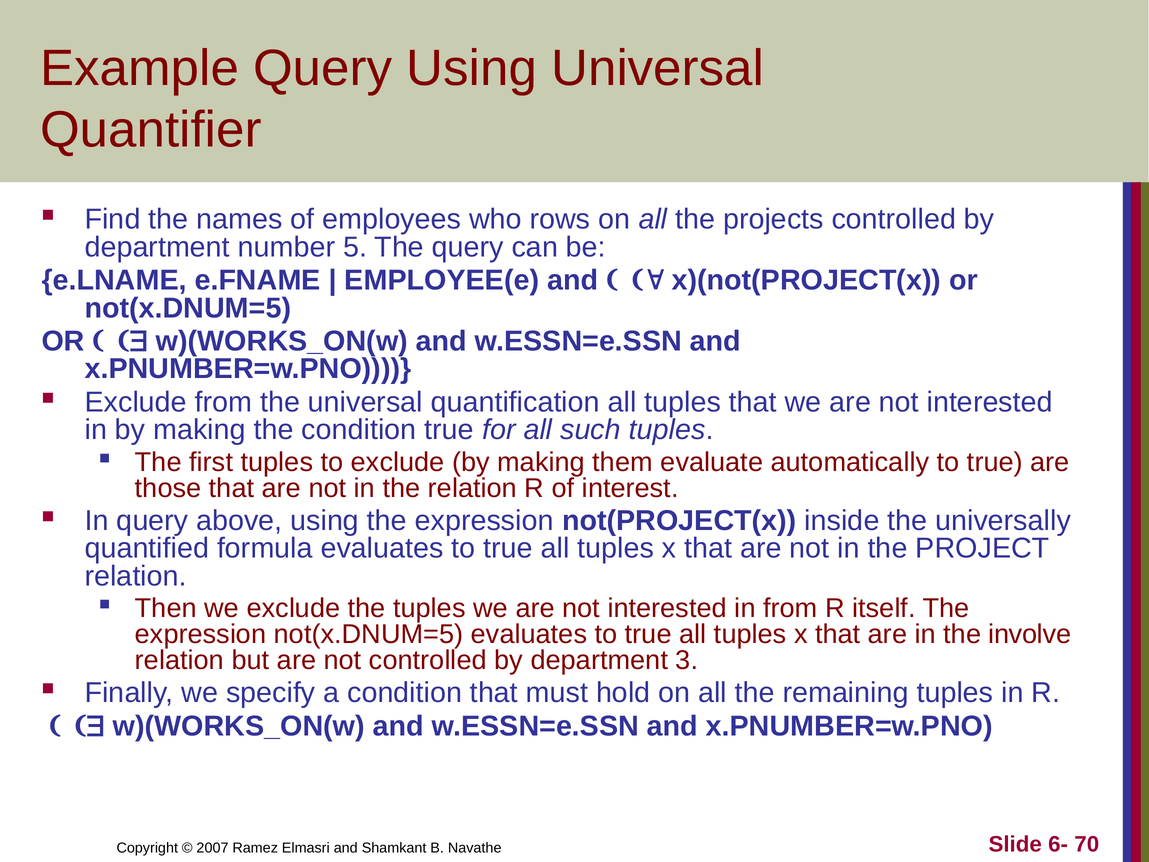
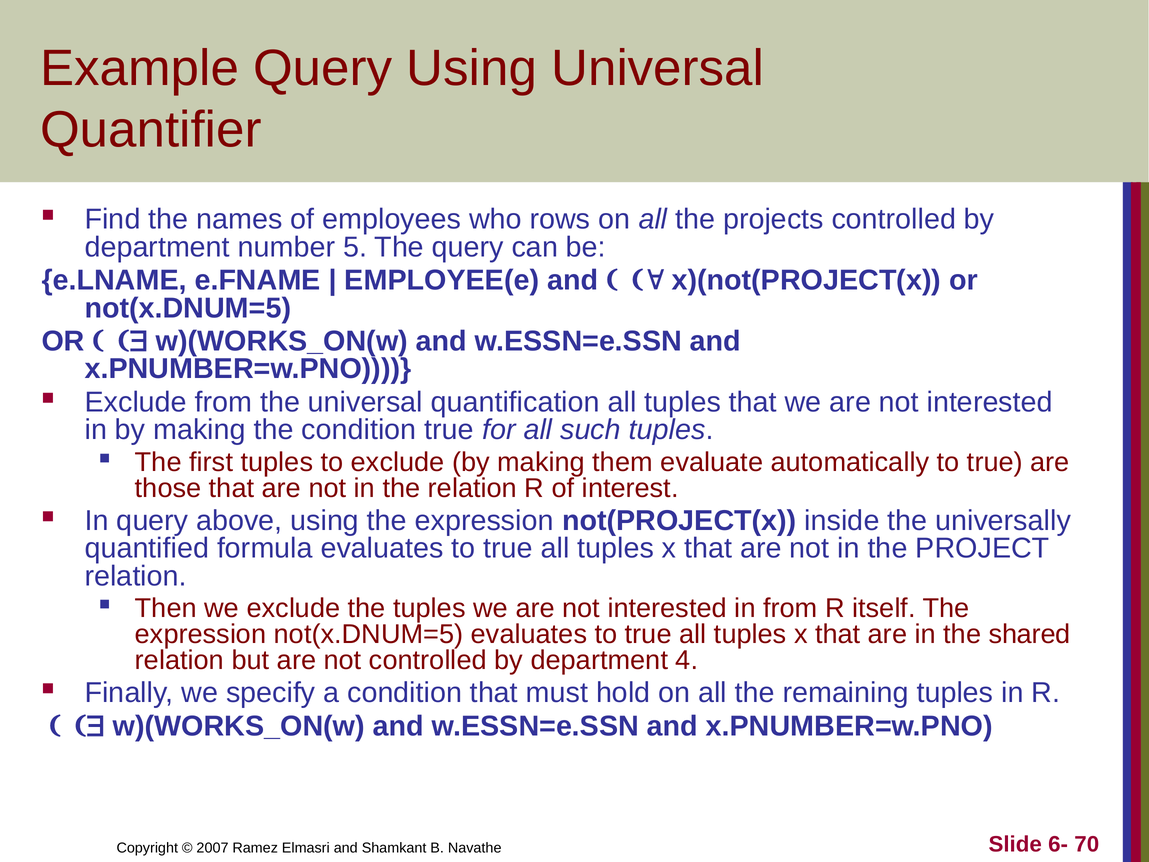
involve: involve -> shared
3: 3 -> 4
